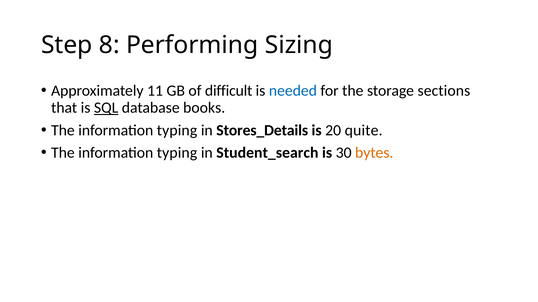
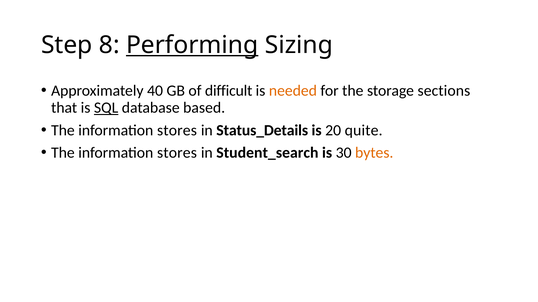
Performing underline: none -> present
11: 11 -> 40
needed colour: blue -> orange
books: books -> based
typing at (177, 130): typing -> stores
Stores_Details: Stores_Details -> Status_Details
typing at (177, 153): typing -> stores
